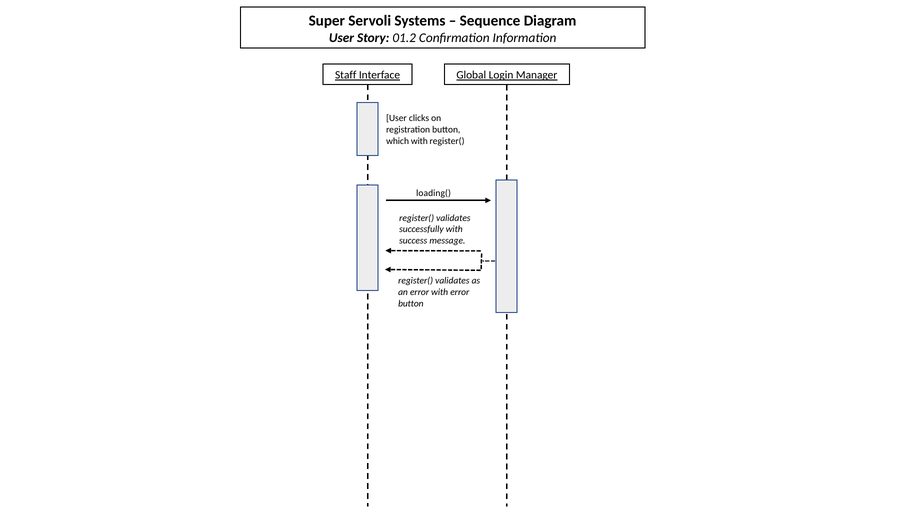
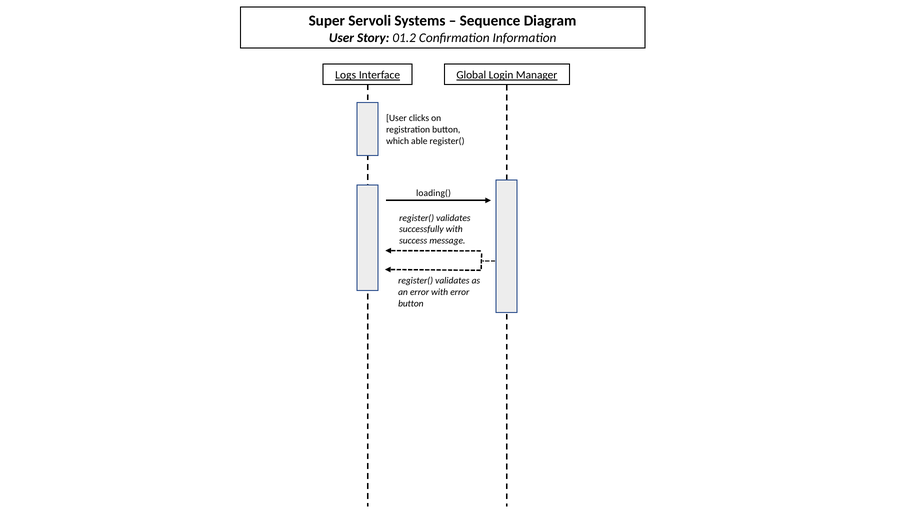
Staff: Staff -> Logs
which with: with -> able
